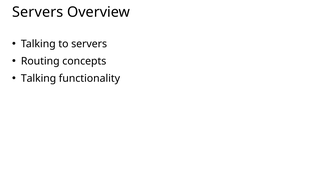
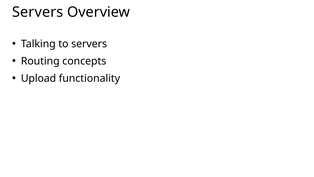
Talking at (39, 78): Talking -> Upload
